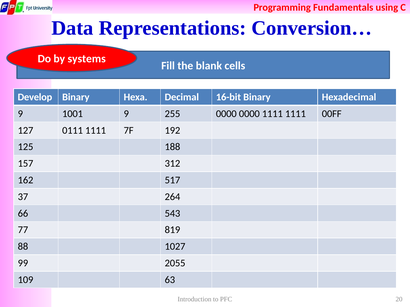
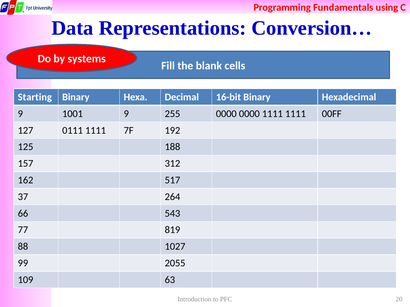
Develop: Develop -> Starting
